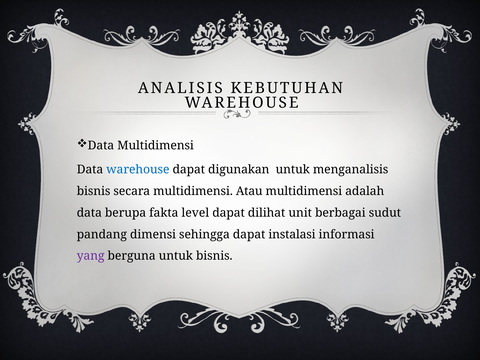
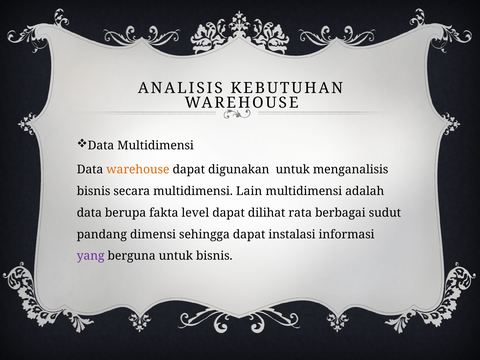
warehouse at (138, 170) colour: blue -> orange
Atau: Atau -> Lain
unit: unit -> rata
